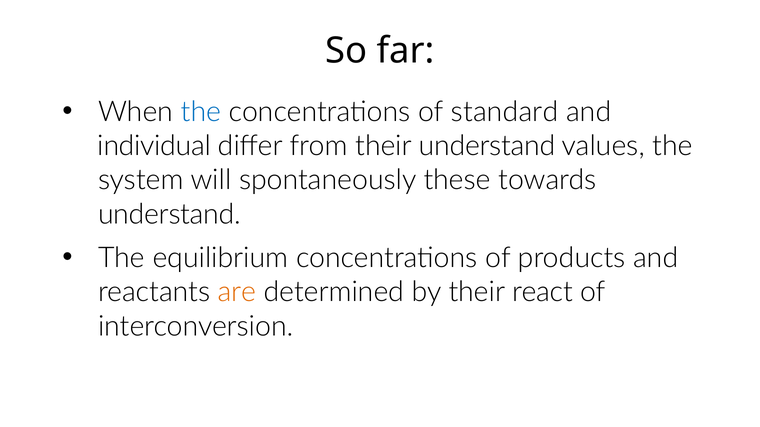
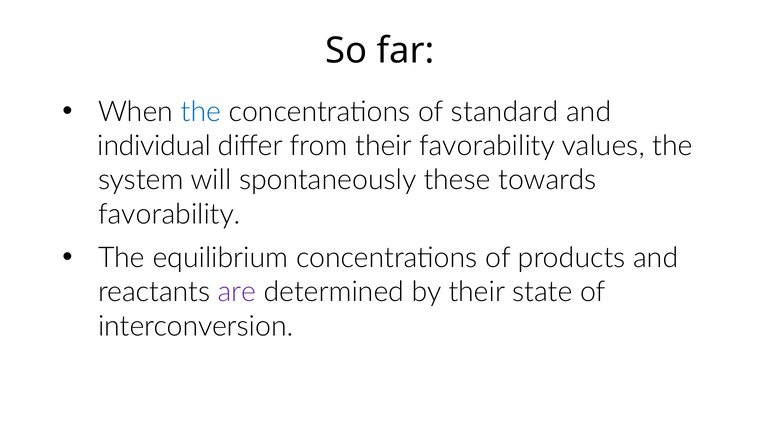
their understand: understand -> favorability
understand at (169, 215): understand -> favorability
are colour: orange -> purple
react: react -> state
